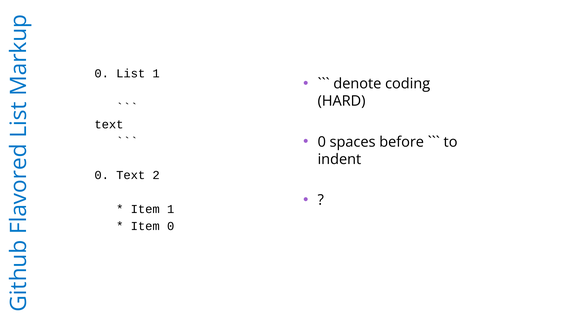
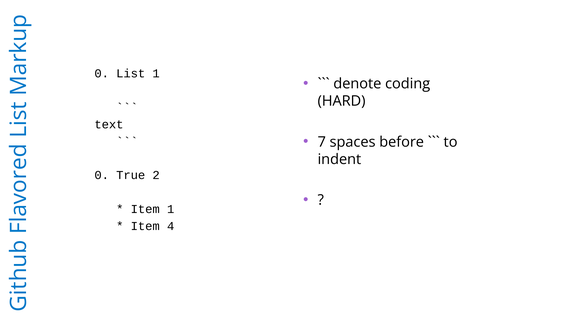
0 at (322, 142): 0 -> 7
0 Text: Text -> True
Item 0: 0 -> 4
